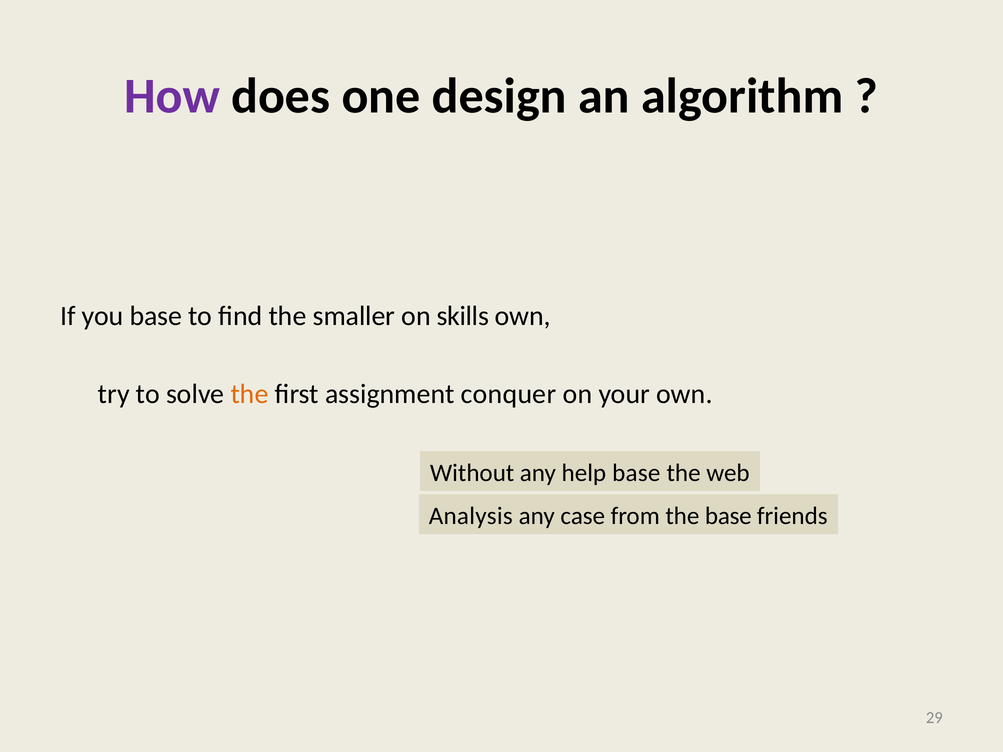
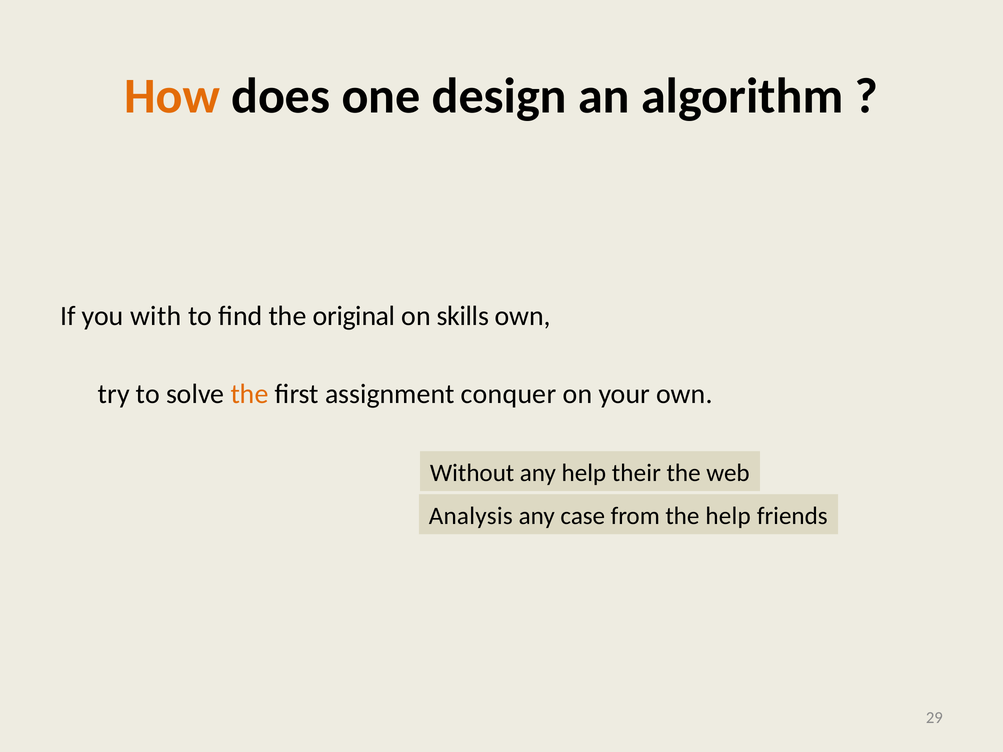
How colour: purple -> orange
you base: base -> with
smaller: smaller -> original
help base: base -> their
the base: base -> help
